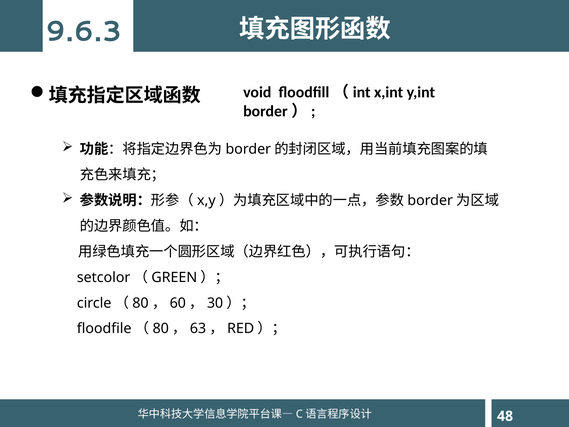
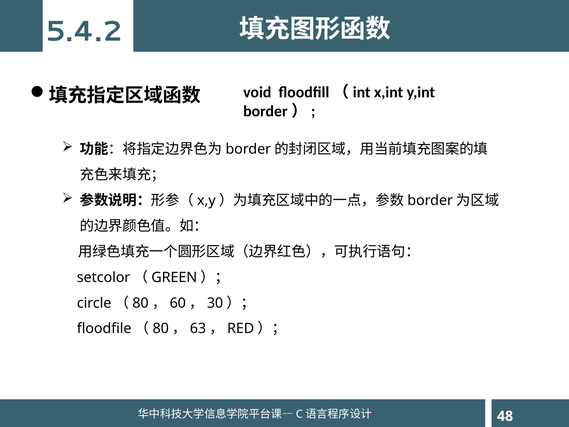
9.6.3: 9.6.3 -> 5.4.2
